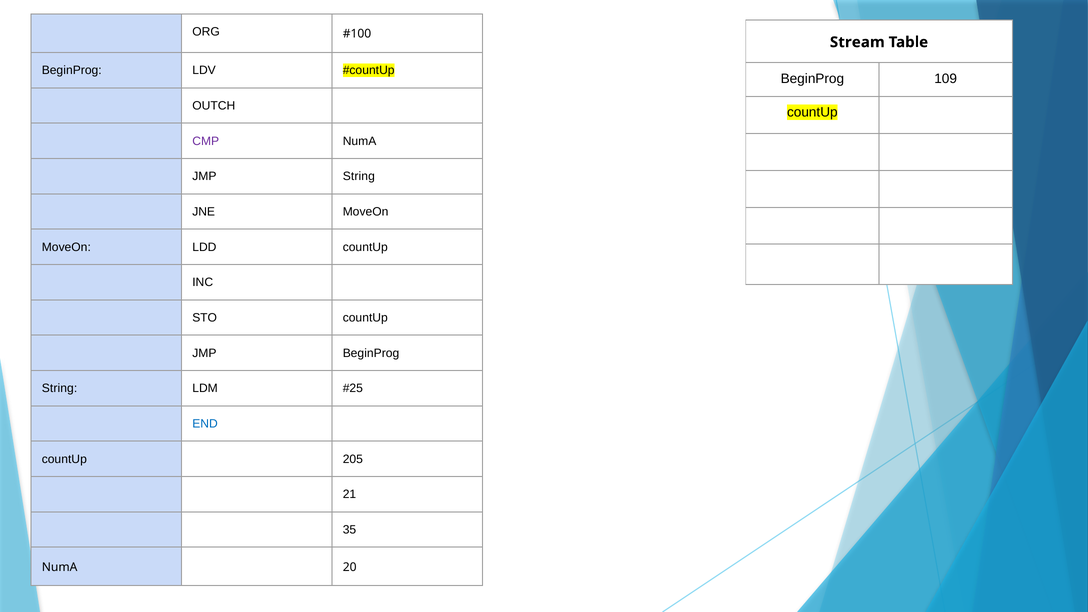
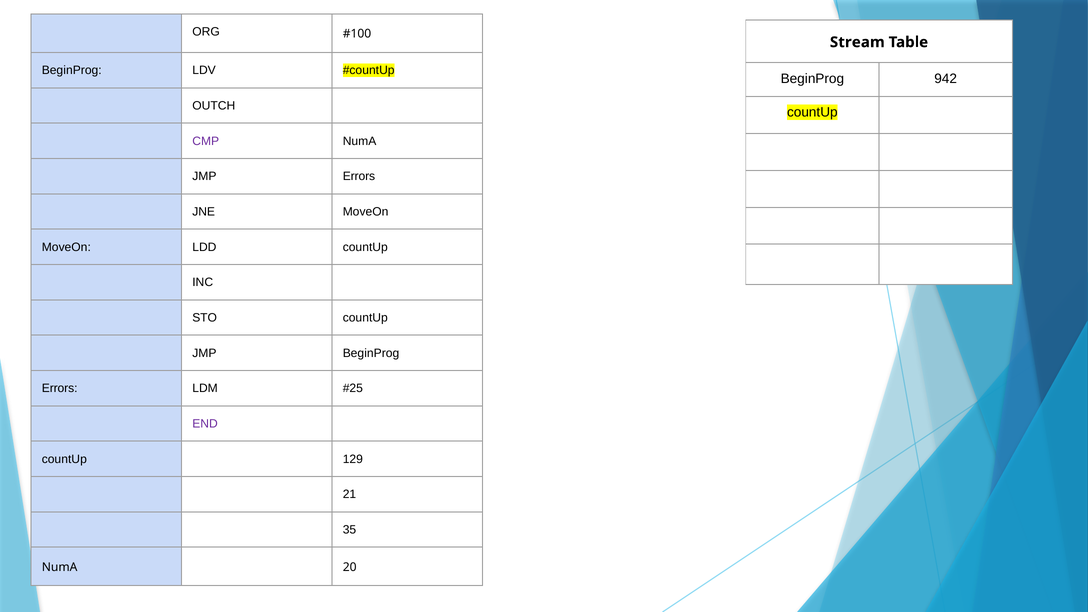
109: 109 -> 942
JMP String: String -> Errors
String at (60, 388): String -> Errors
END colour: blue -> purple
205: 205 -> 129
